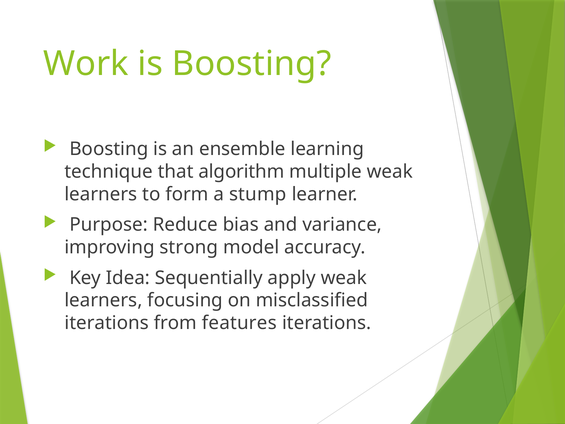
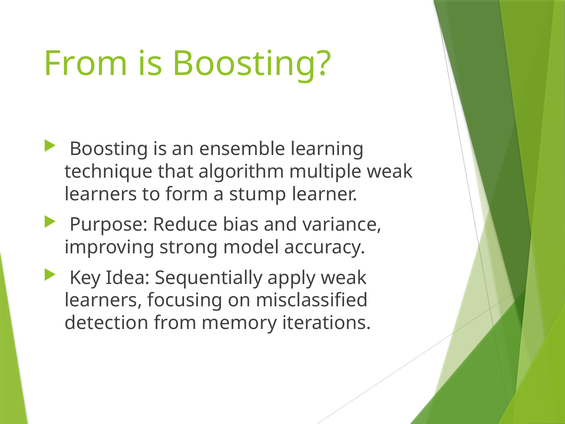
Work at (86, 64): Work -> From
iterations at (107, 323): iterations -> detection
features: features -> memory
